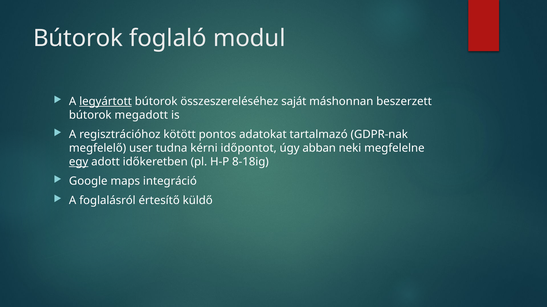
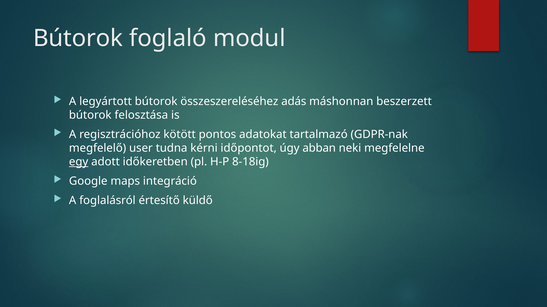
legyártott underline: present -> none
saját: saját -> adás
megadott: megadott -> felosztása
